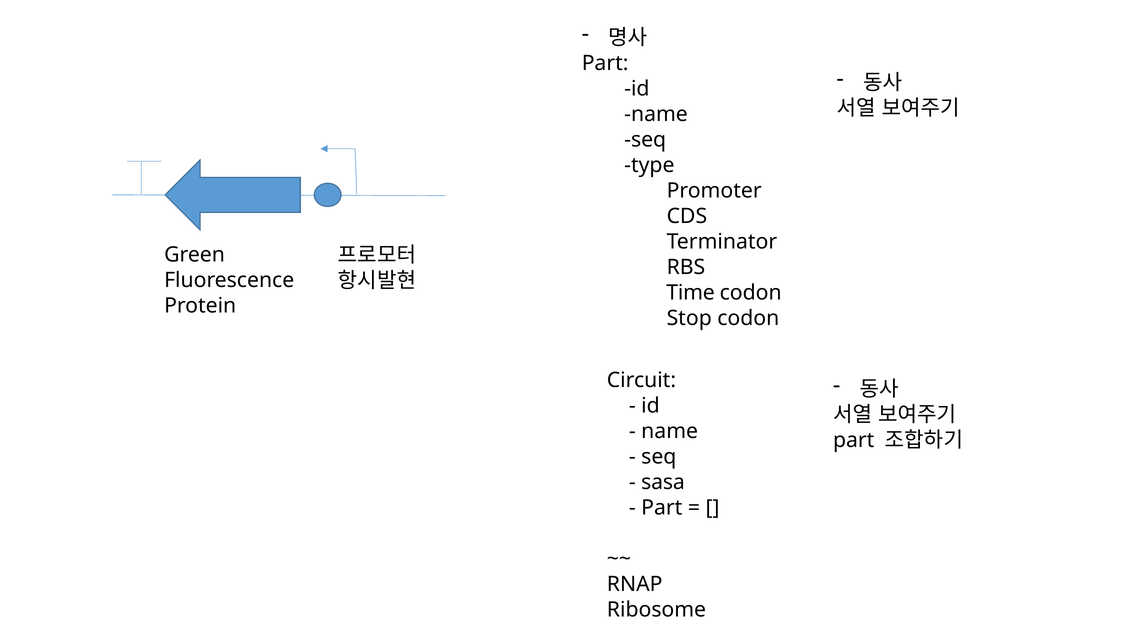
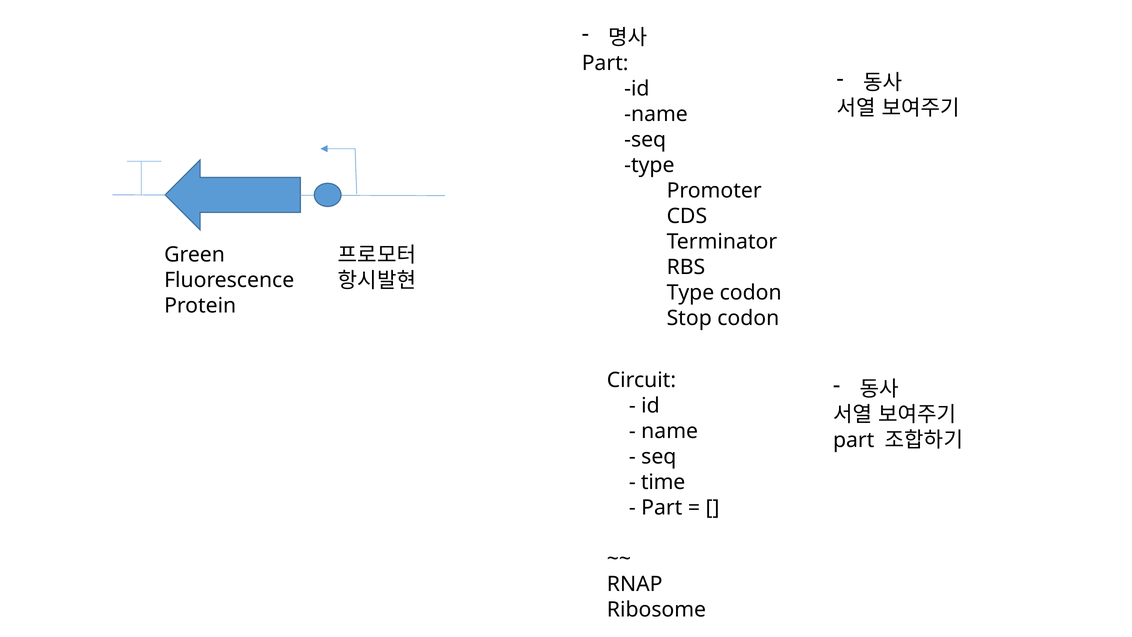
Time at (691, 293): Time -> Type
sasa: sasa -> time
